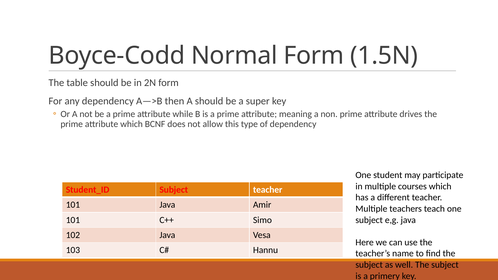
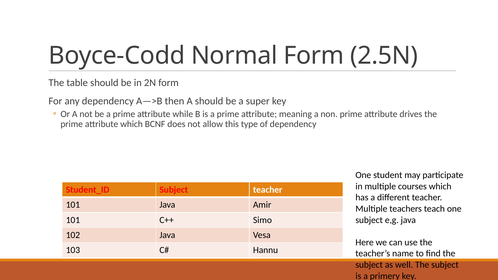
1.5N: 1.5N -> 2.5N
